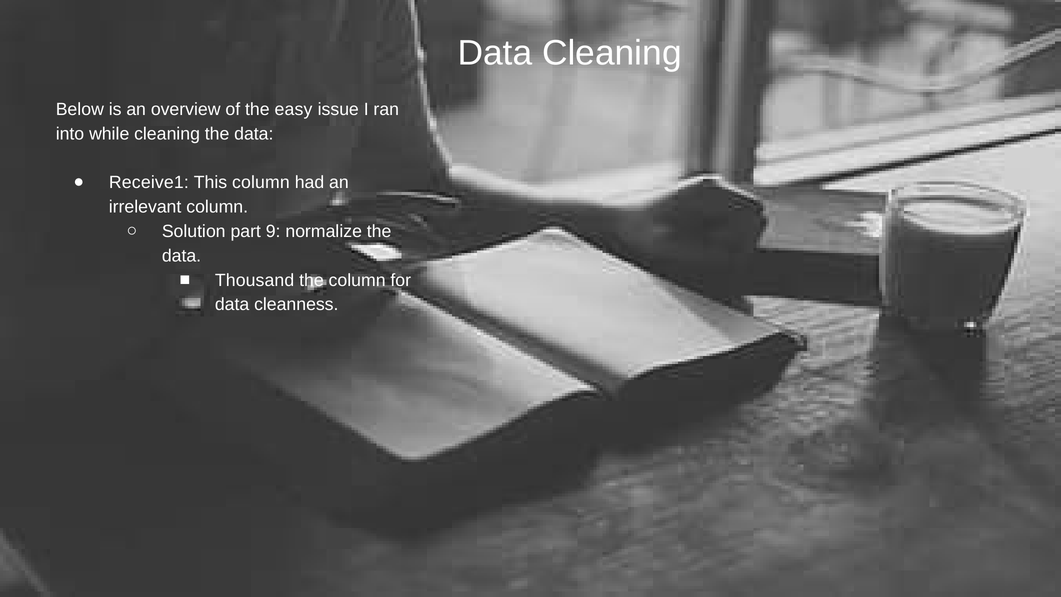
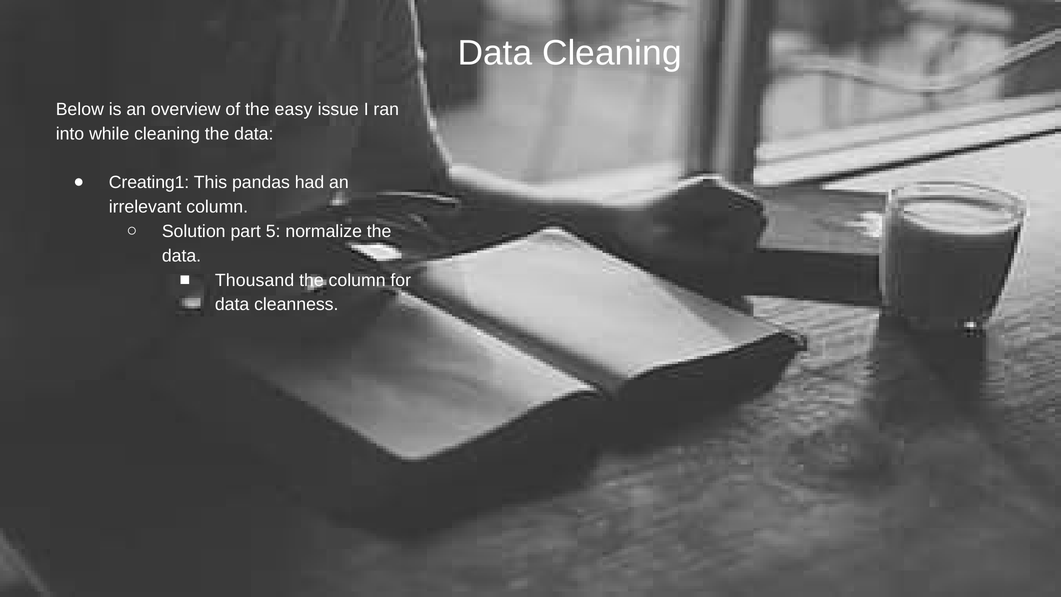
Receive1: Receive1 -> Creating1
This column: column -> pandas
9: 9 -> 5
